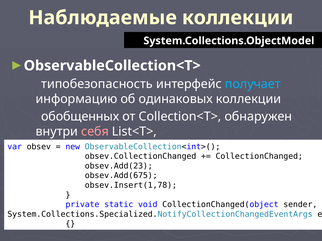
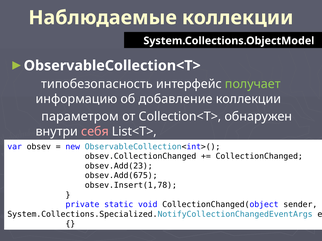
получает colour: light blue -> light green
одинаковых: одинаковых -> добавление
обобщенных: обобщенных -> параметром
